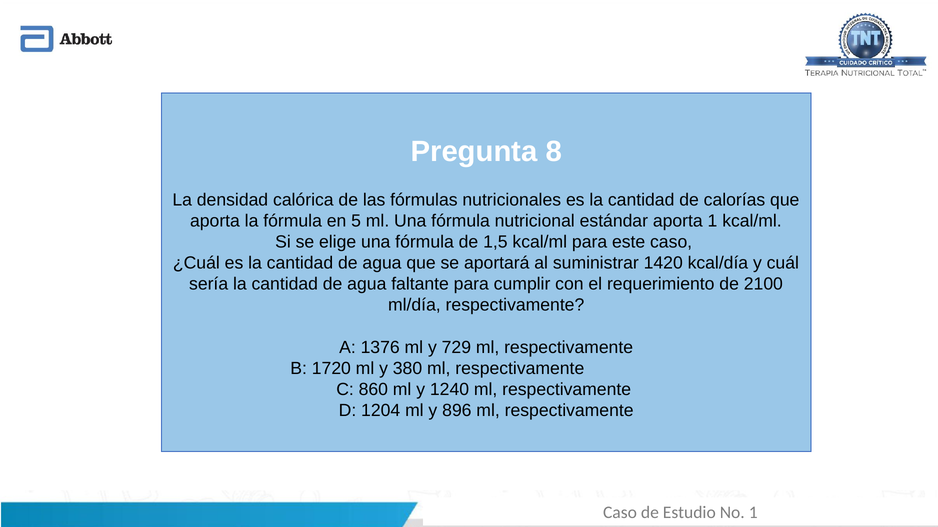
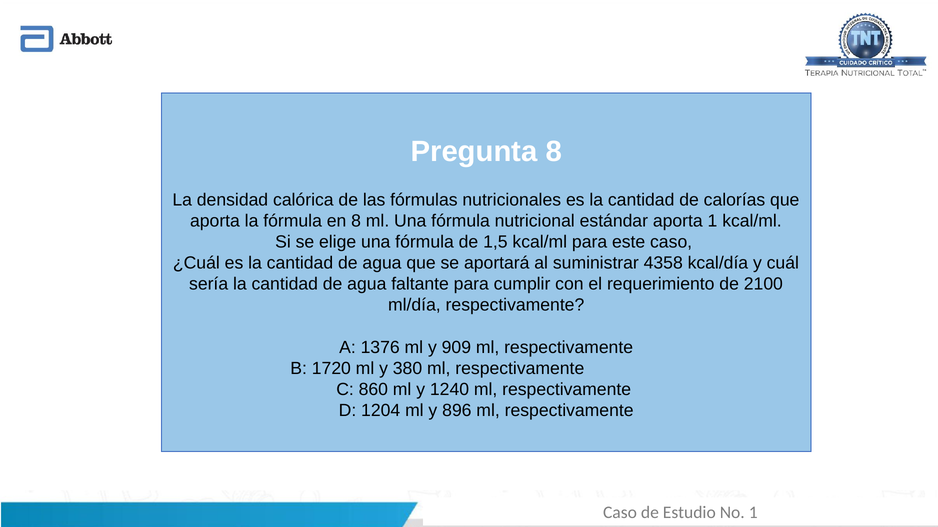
en 5: 5 -> 8
1420: 1420 -> 4358
729: 729 -> 909
